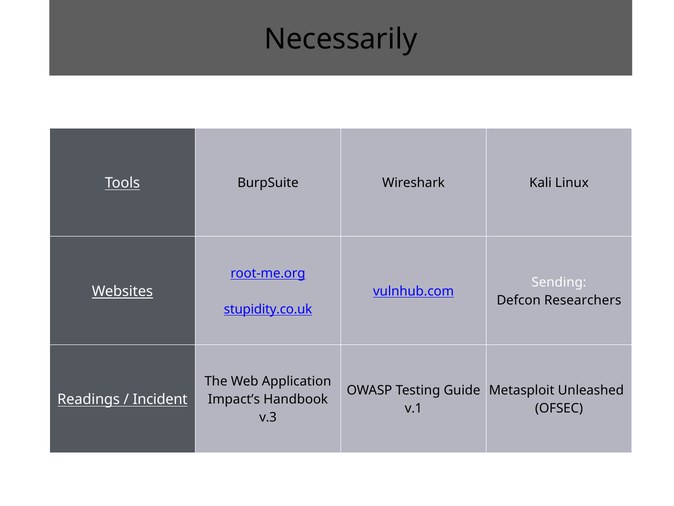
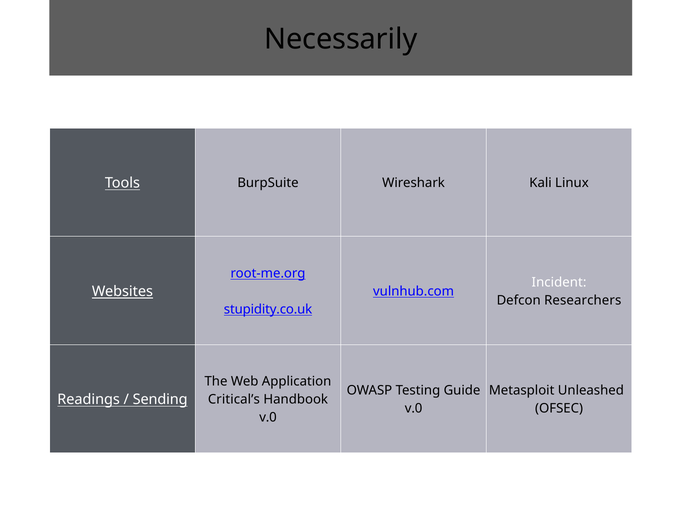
Sending: Sending -> Incident
Incident: Incident -> Sending
Impact’s: Impact’s -> Critical’s
v.1 at (414, 408): v.1 -> v.0
v.3 at (268, 417): v.3 -> v.0
